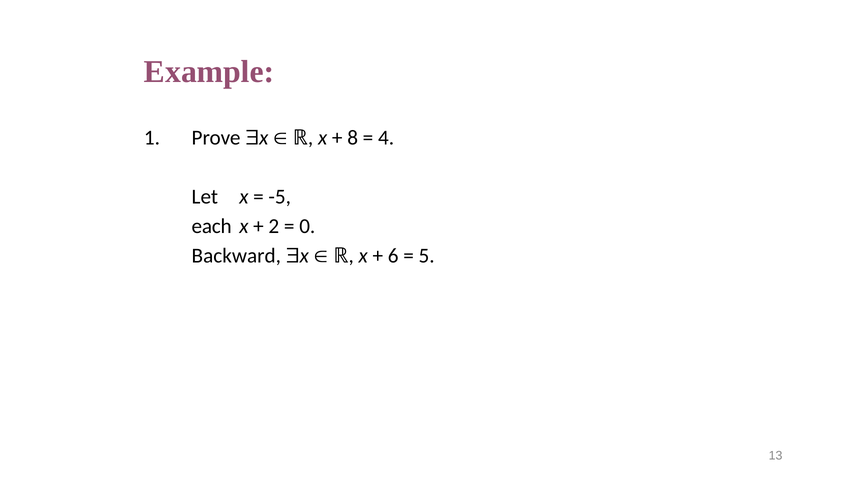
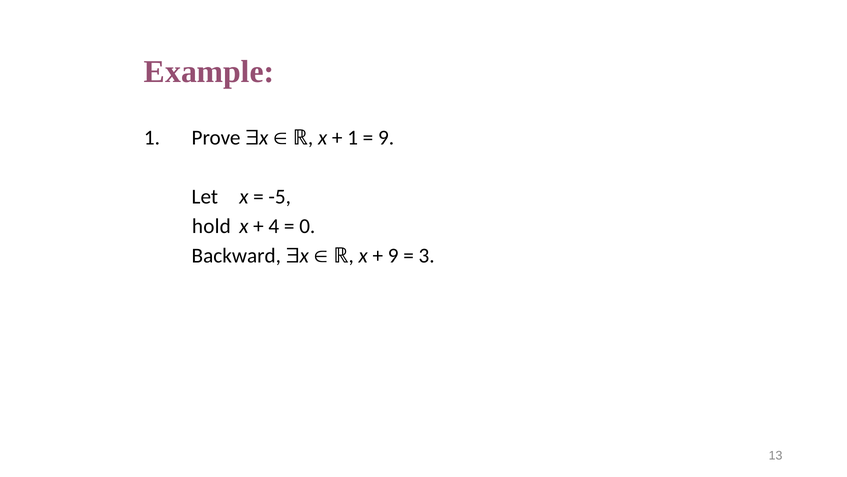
8 at (353, 138): 8 -> 1
4 at (386, 138): 4 -> 9
each: each -> hold
2: 2 -> 4
6 at (393, 256): 6 -> 9
5: 5 -> 3
